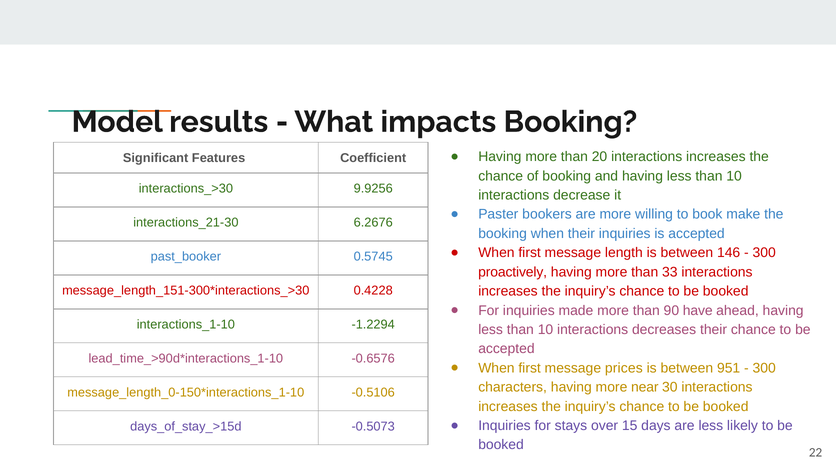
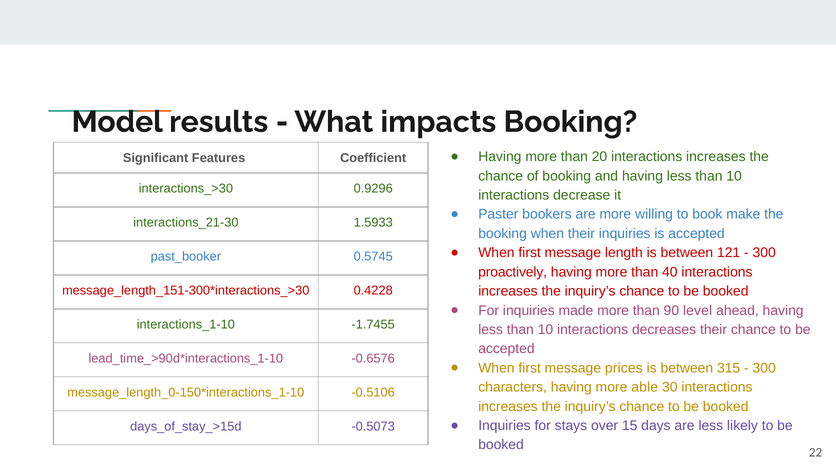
9.9256: 9.9256 -> 0.9296
6.2676: 6.2676 -> 1.5933
146: 146 -> 121
33: 33 -> 40
have: have -> level
-1.2294: -1.2294 -> -1.7455
951: 951 -> 315
near: near -> able
